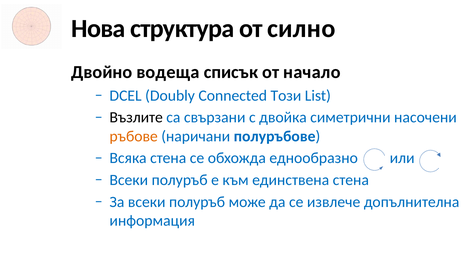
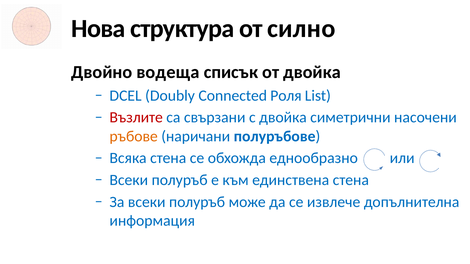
от начало: начало -> двойка
Този: Този -> Роля
Възлите colour: black -> red
